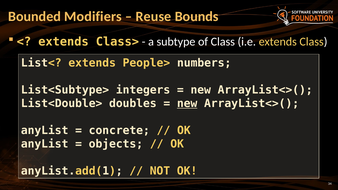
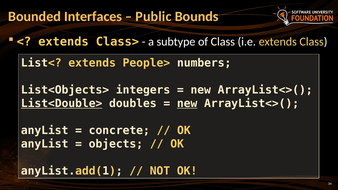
Modifiers: Modifiers -> Interfaces
Reuse: Reuse -> Public
List<Subtype>: List<Subtype> -> List<Objects>
List<Double> underline: none -> present
